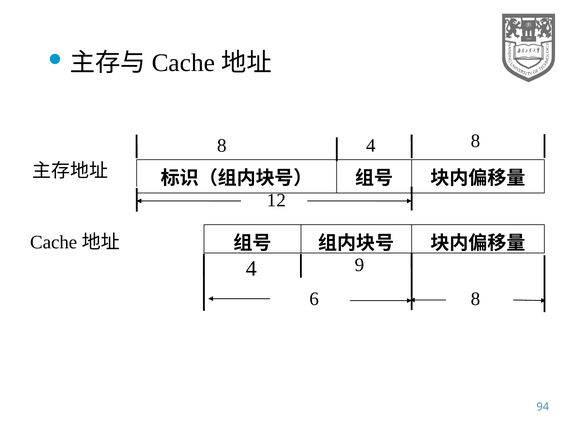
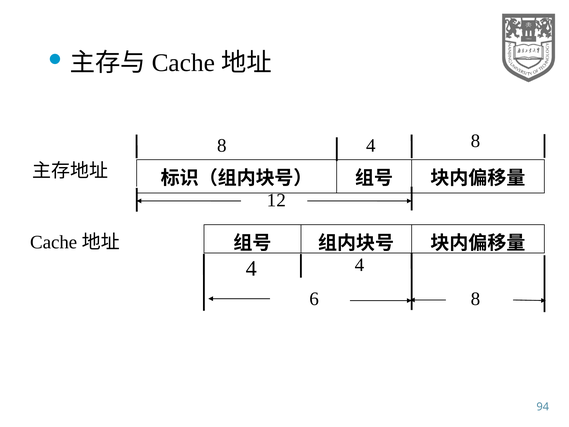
4 9: 9 -> 4
